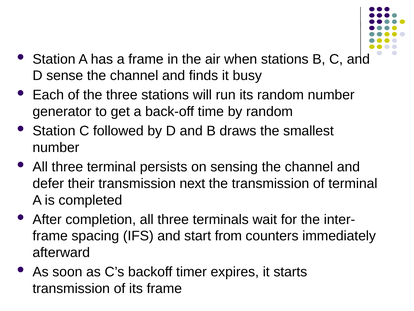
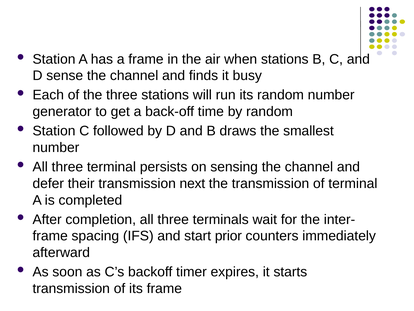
from: from -> prior
